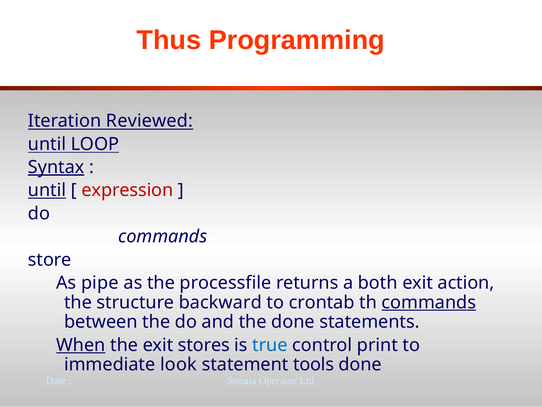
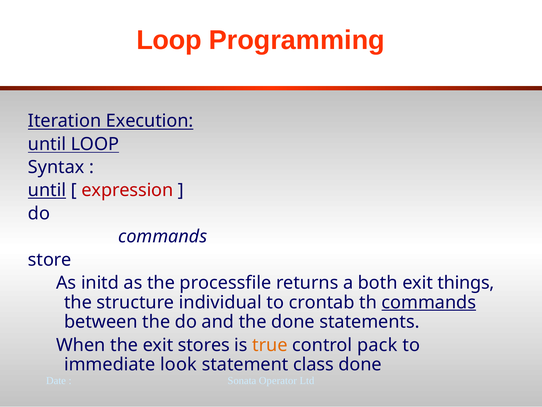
Thus at (169, 40): Thus -> Loop
Reviewed: Reviewed -> Execution
Syntax underline: present -> none
pipe: pipe -> initd
action: action -> things
backward: backward -> individual
When underline: present -> none
true colour: blue -> orange
print: print -> pack
tools: tools -> class
